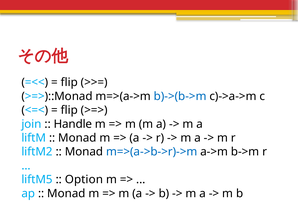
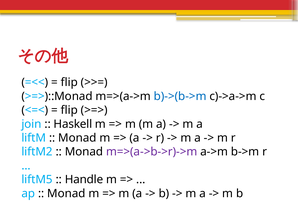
Handle: Handle -> Haskell
m=>(a->b->r)->m colour: blue -> purple
Option: Option -> Handle
